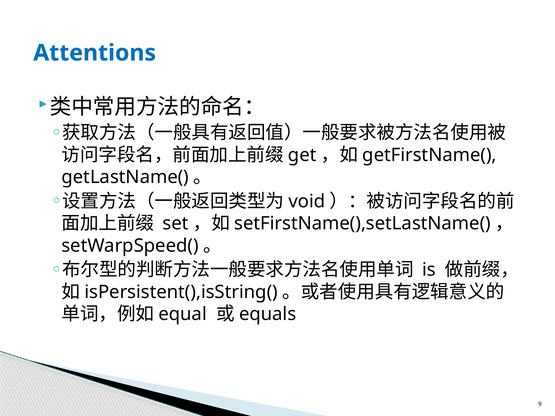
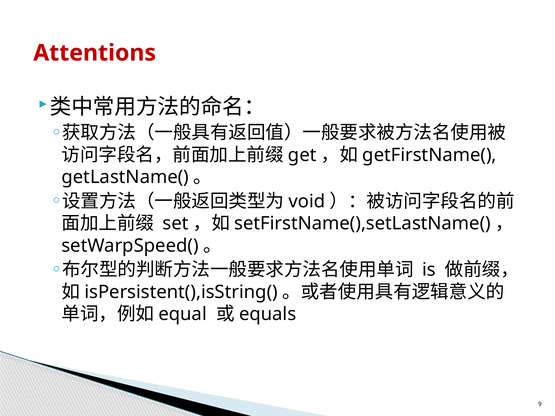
Attentions colour: blue -> red
